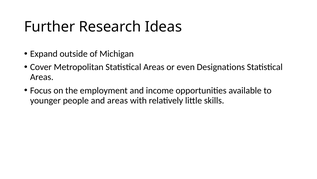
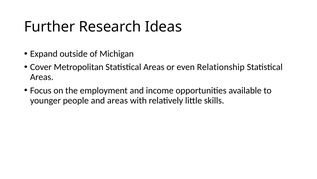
Designations: Designations -> Relationship
